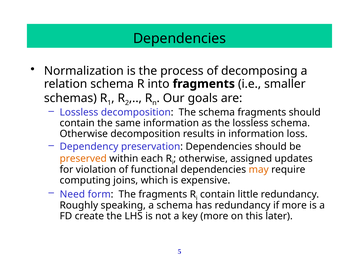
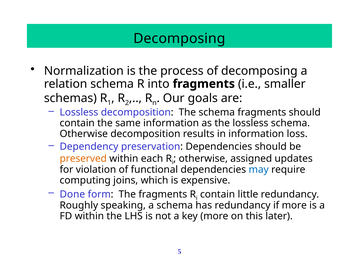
Dependencies at (180, 39): Dependencies -> Decomposing
may colour: orange -> blue
Need: Need -> Done
FD create: create -> within
